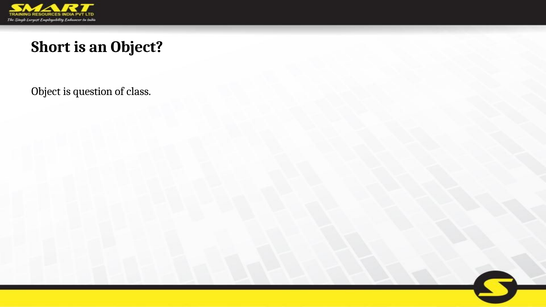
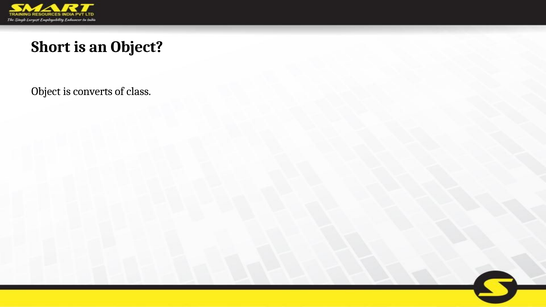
question: question -> converts
